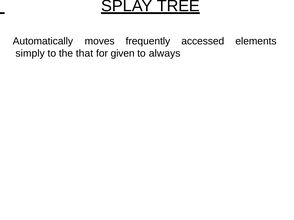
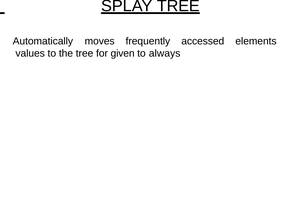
simply: simply -> values
the that: that -> tree
